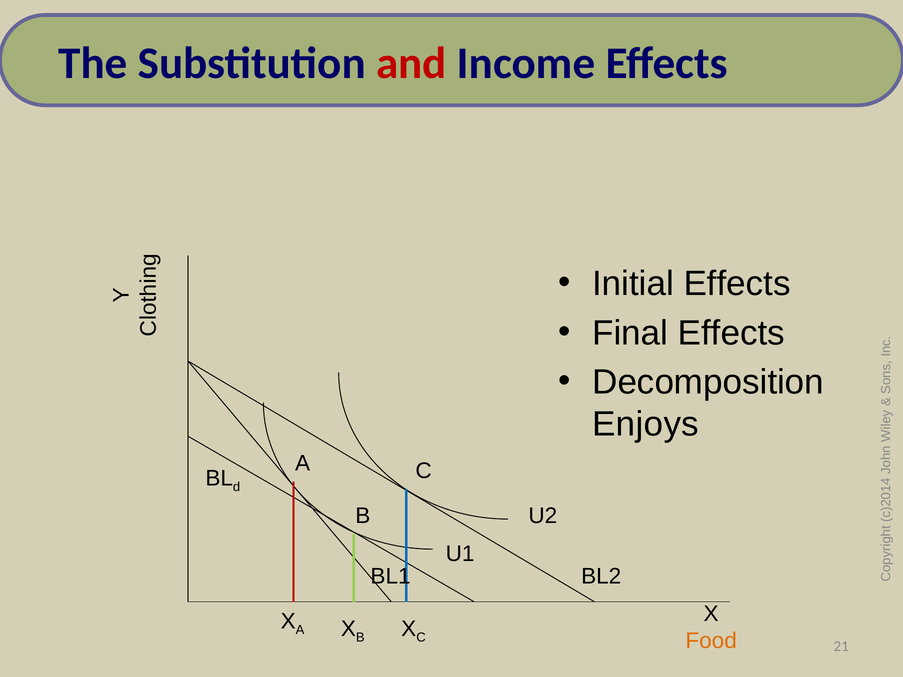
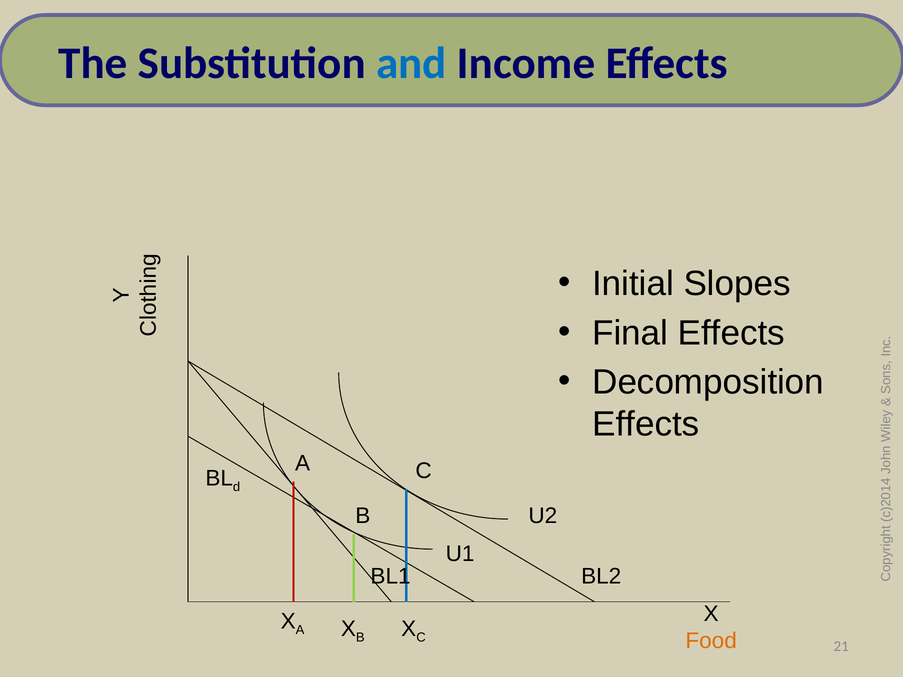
and colour: red -> blue
Initial Effects: Effects -> Slopes
Enjoys at (646, 424): Enjoys -> Effects
